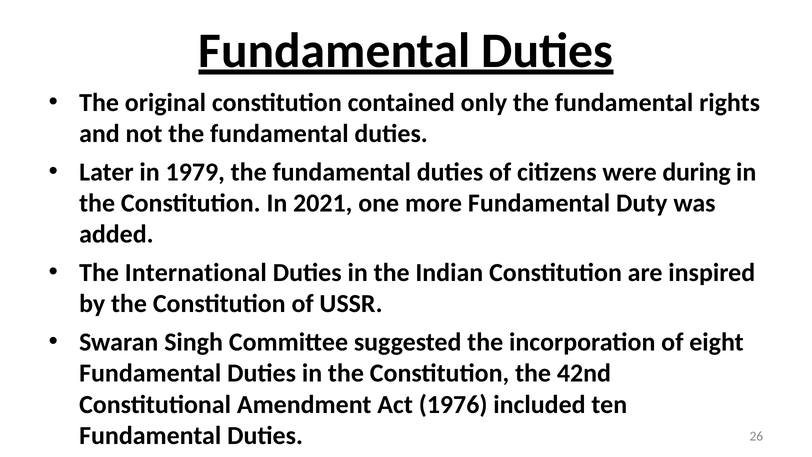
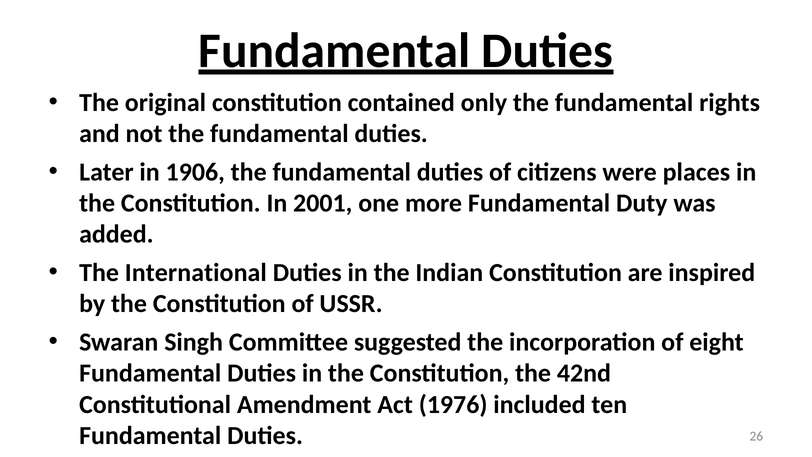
1979: 1979 -> 1906
during: during -> places
2021: 2021 -> 2001
